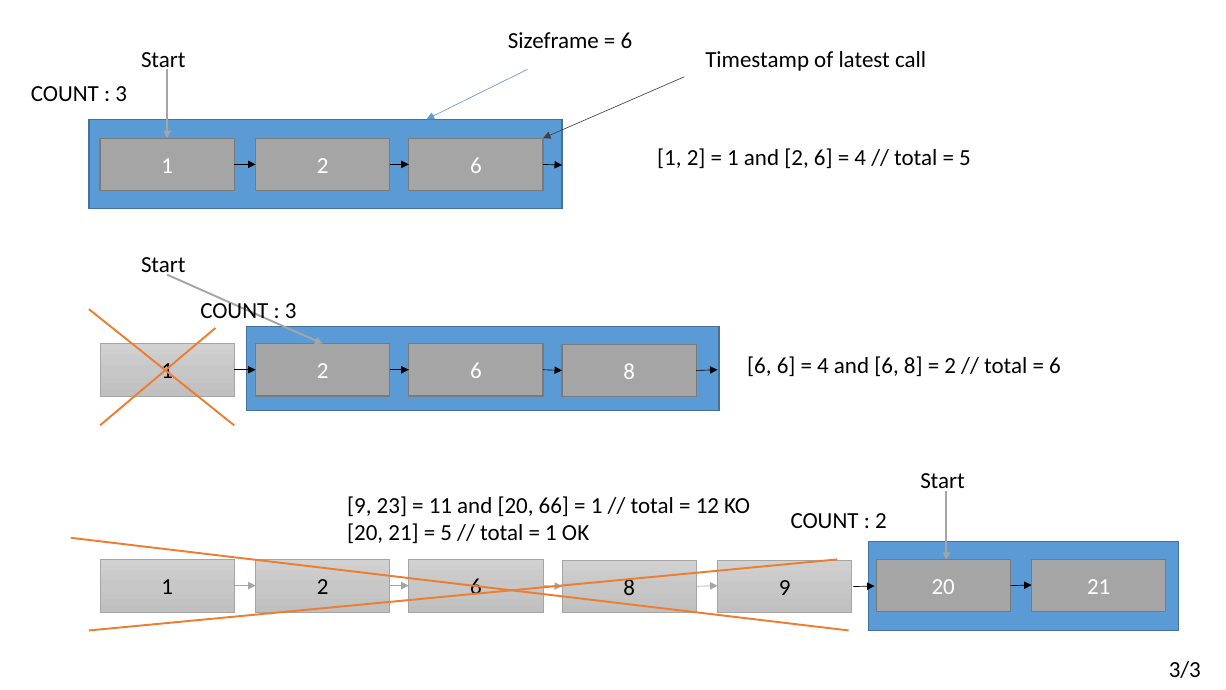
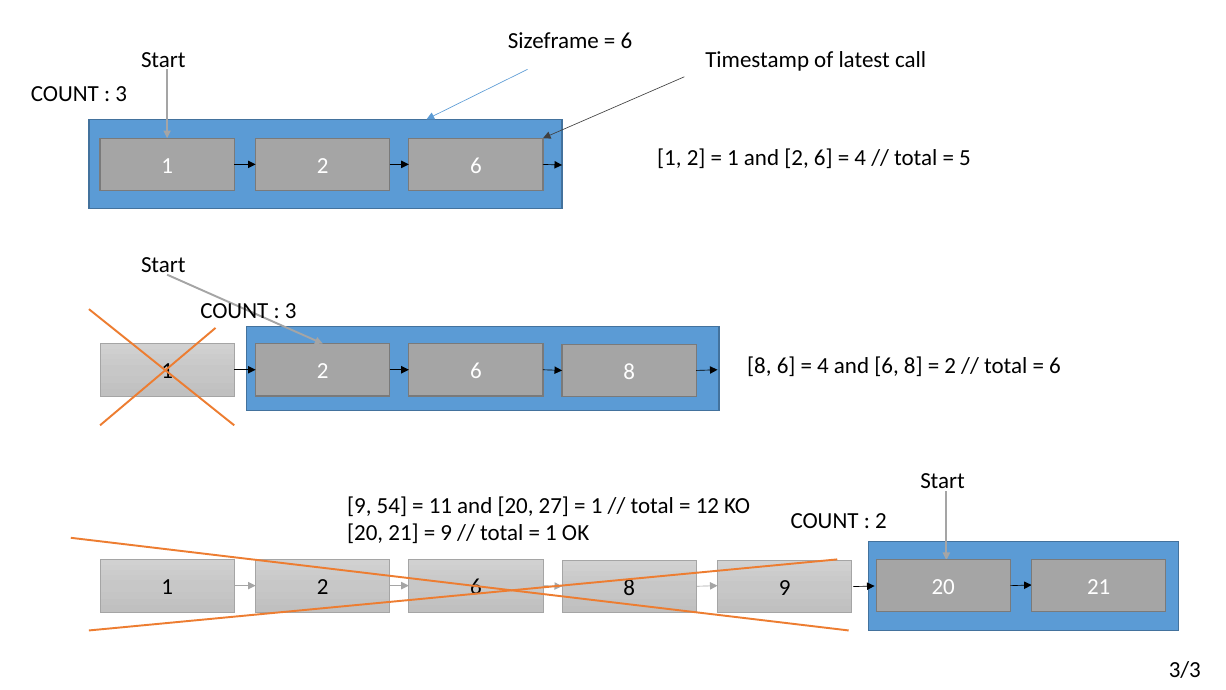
6 at (759, 366): 6 -> 8
23: 23 -> 54
66: 66 -> 27
5 at (446, 533): 5 -> 9
